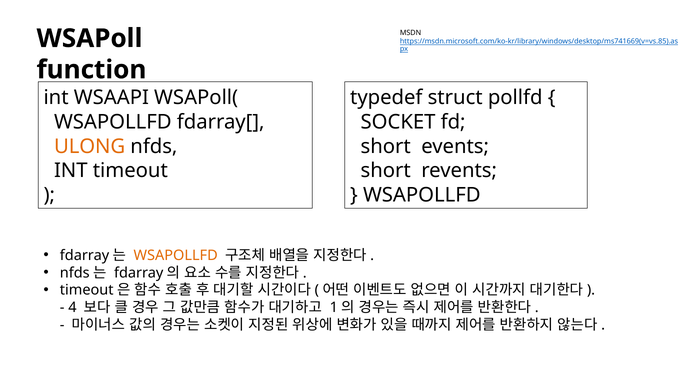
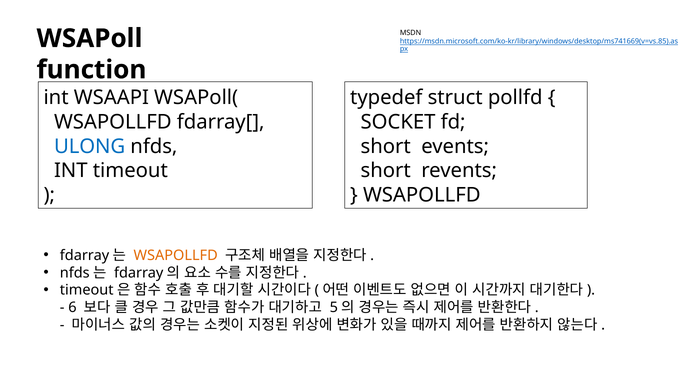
ULONG colour: orange -> blue
4: 4 -> 6
1: 1 -> 5
